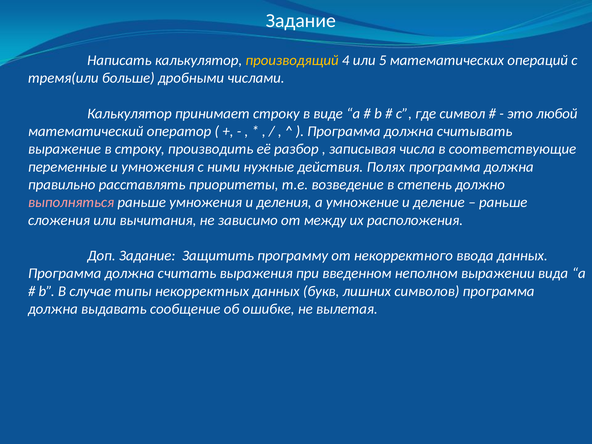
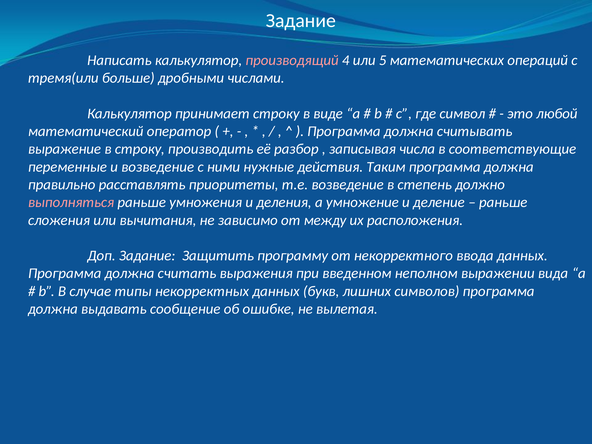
производящий colour: yellow -> pink
и умножения: умножения -> возведение
Полях: Полях -> Таким
